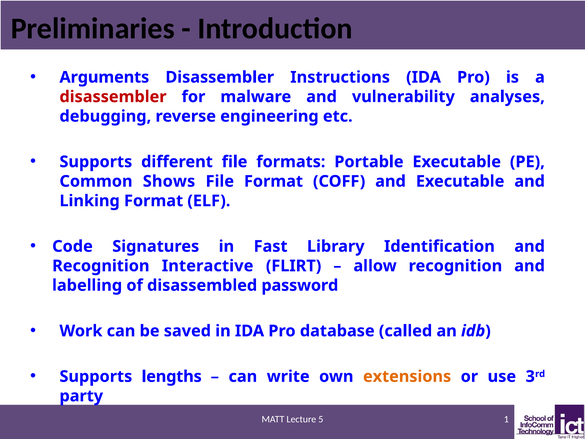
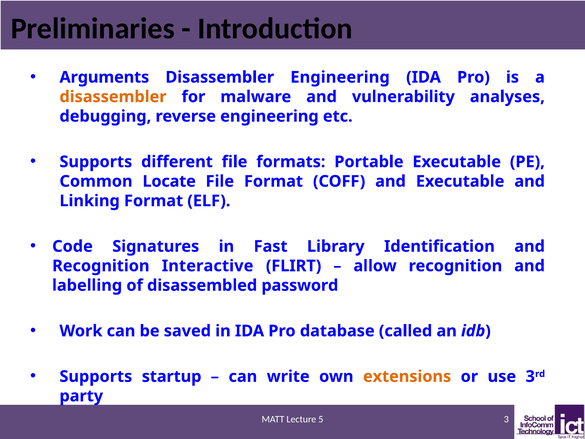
Disassembler Instructions: Instructions -> Engineering
disassembler at (113, 97) colour: red -> orange
Shows: Shows -> Locate
lengths: lengths -> startup
1: 1 -> 3
